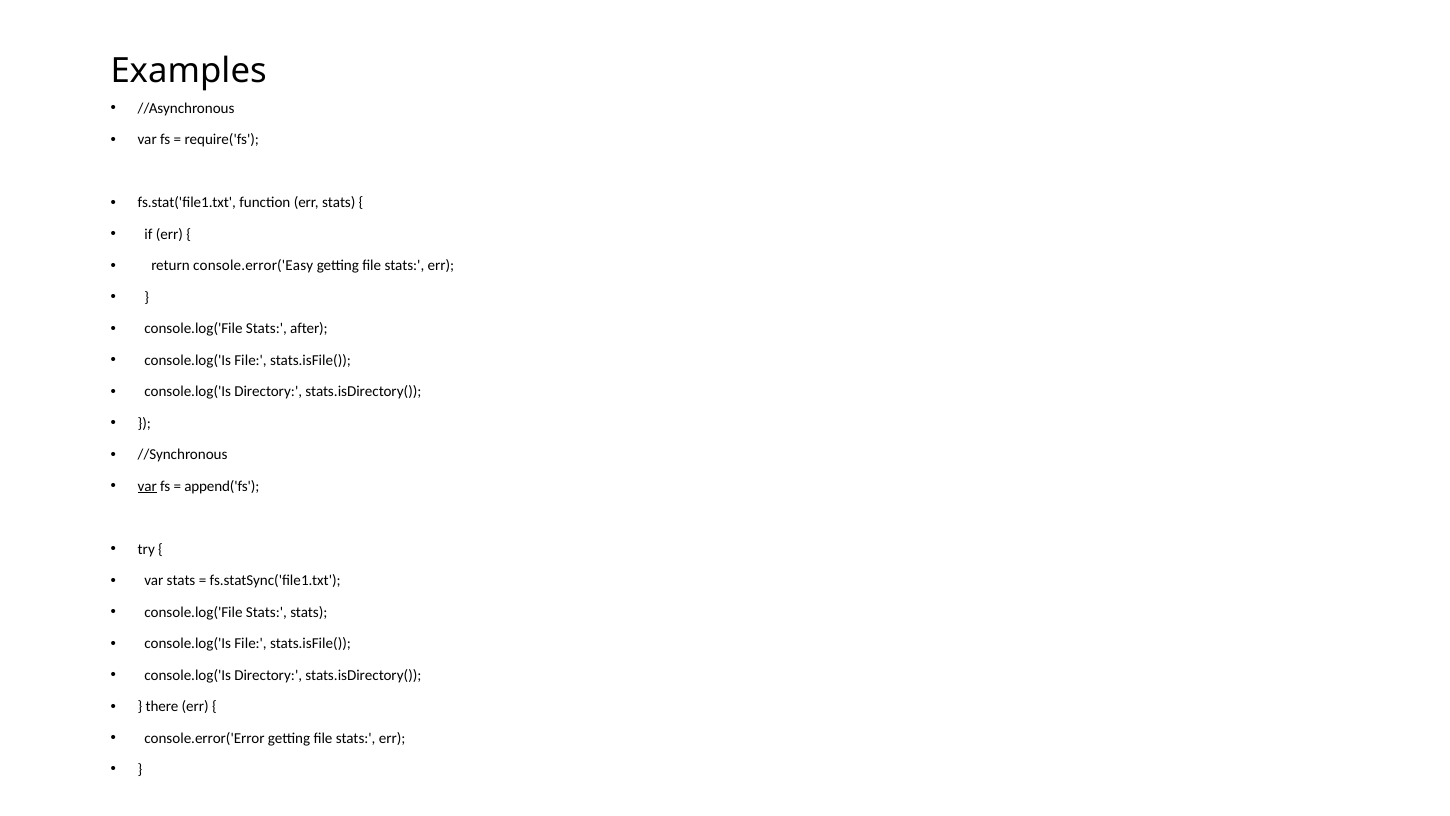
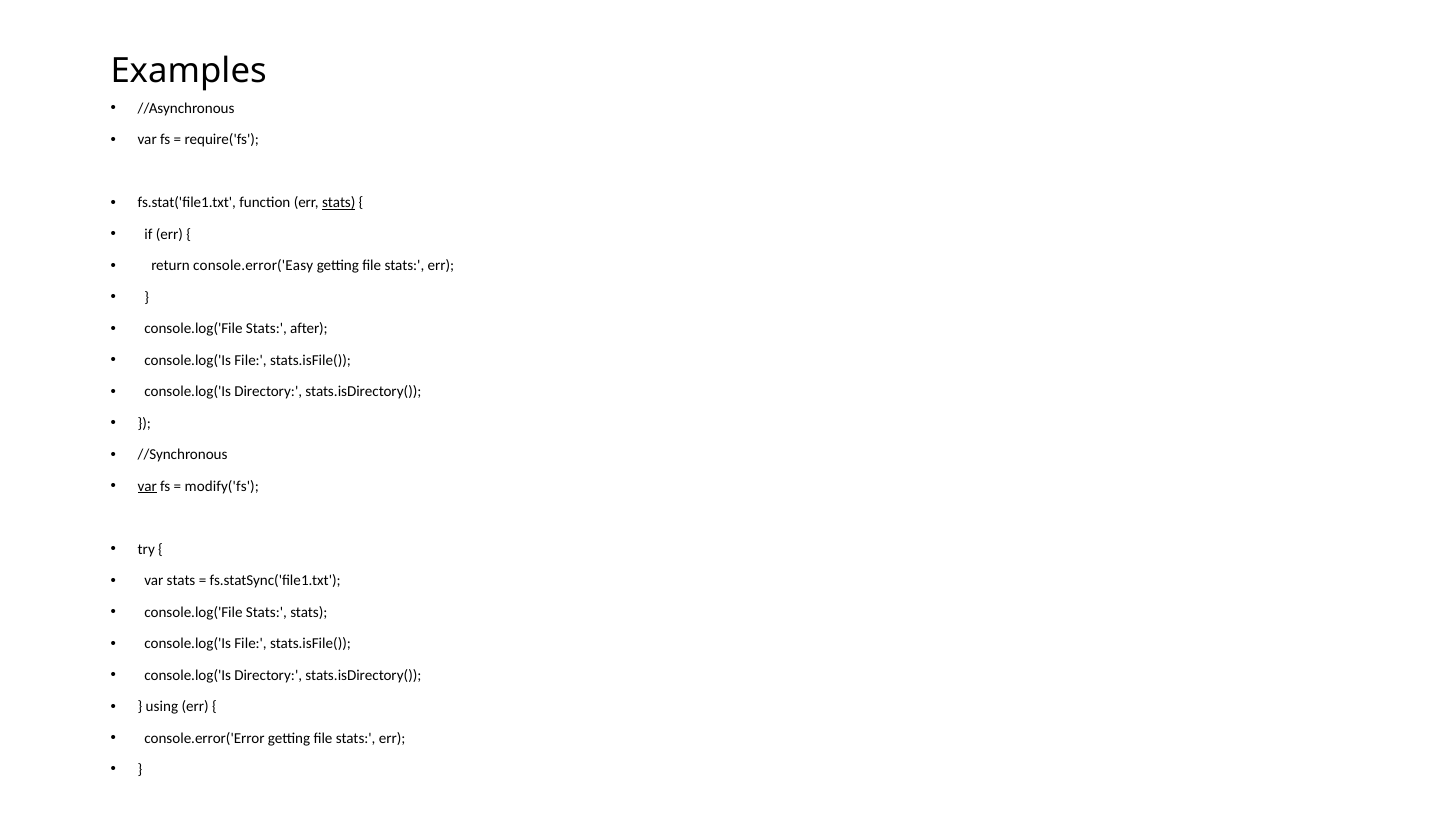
stats at (339, 203) underline: none -> present
append('fs: append('fs -> modify('fs
there: there -> using
